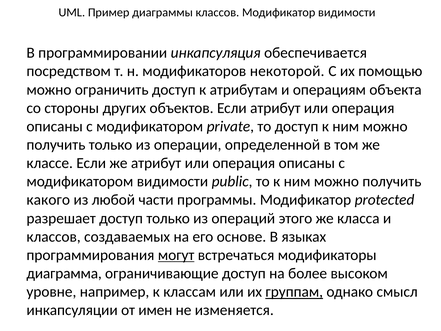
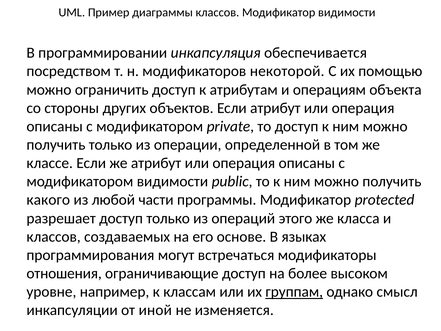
могут underline: present -> none
диаграмма: диаграмма -> отношения
имен: имен -> иной
